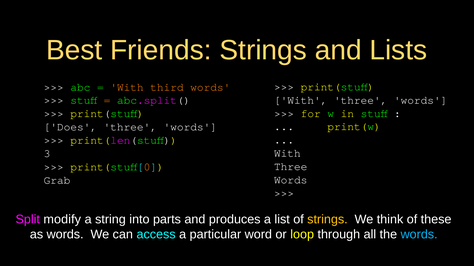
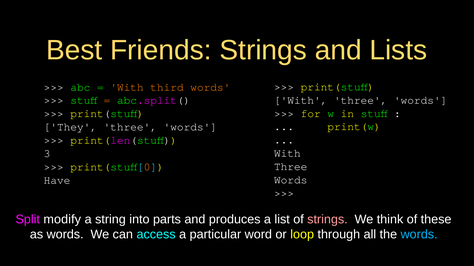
Does: Does -> They
Grab: Grab -> Have
strings at (327, 220) colour: yellow -> pink
